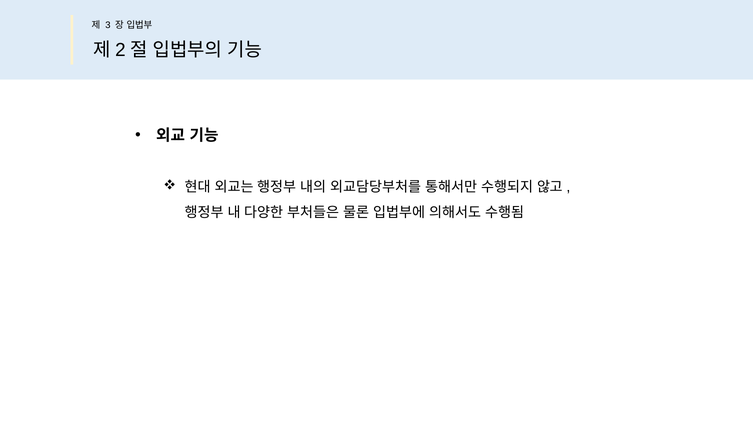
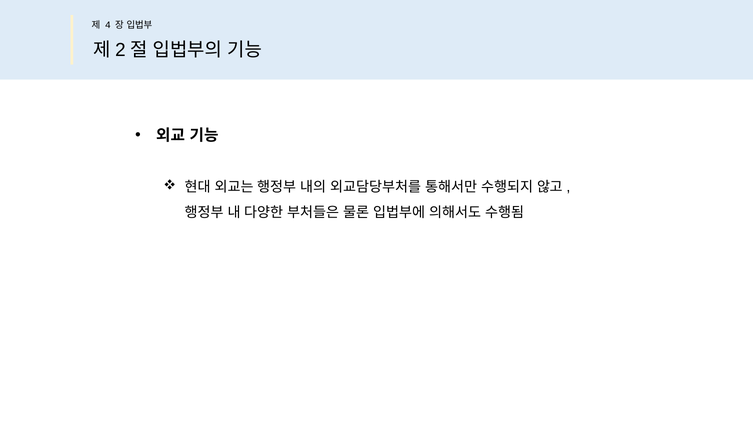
3: 3 -> 4
